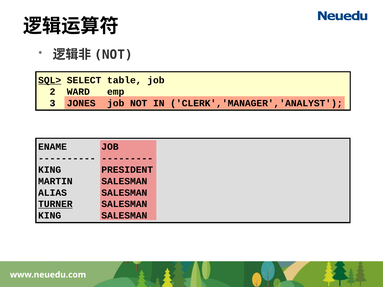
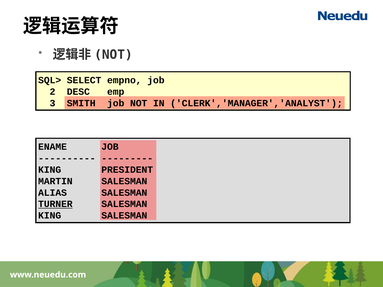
SQL> underline: present -> none
table: table -> empno
WARD: WARD -> DESC
JONES: JONES -> SMITH
